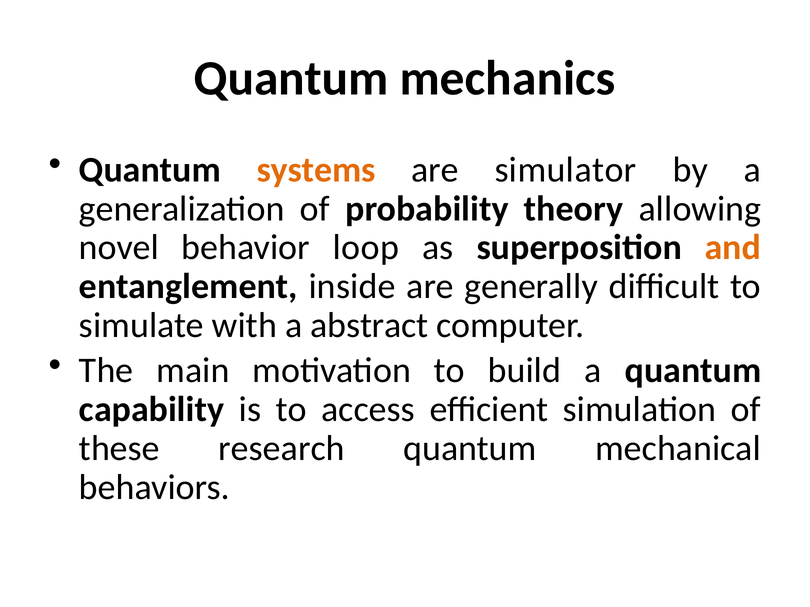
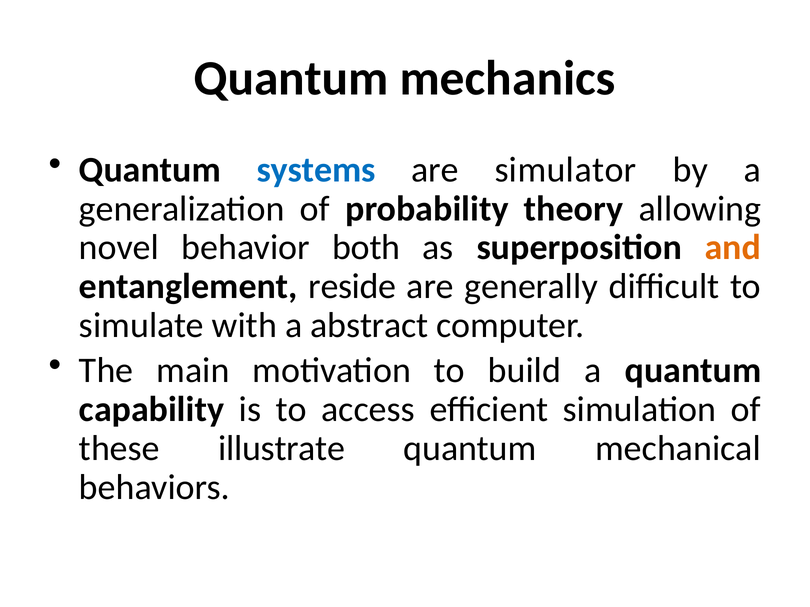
systems colour: orange -> blue
loop: loop -> both
inside: inside -> reside
research: research -> illustrate
